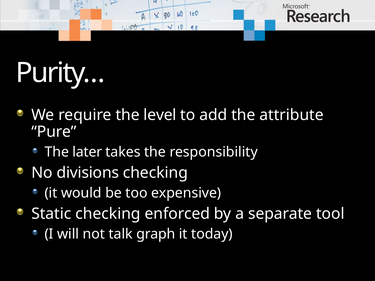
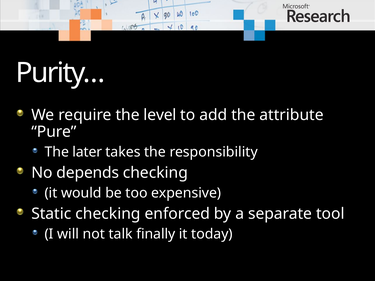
divisions: divisions -> depends
graph: graph -> finally
